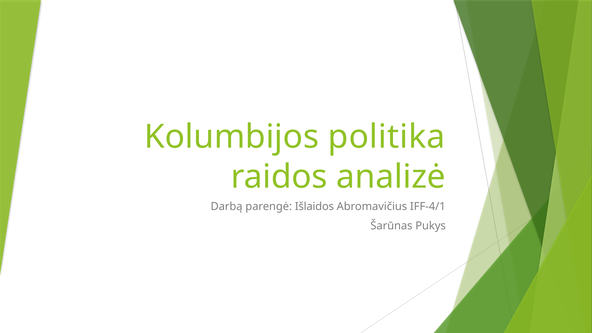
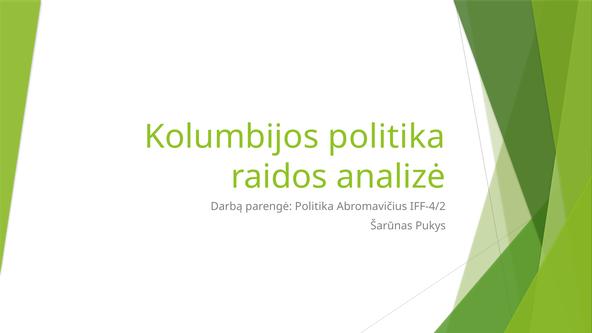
parengė Išlaidos: Išlaidos -> Politika
IFF-4/1: IFF-4/1 -> IFF-4/2
